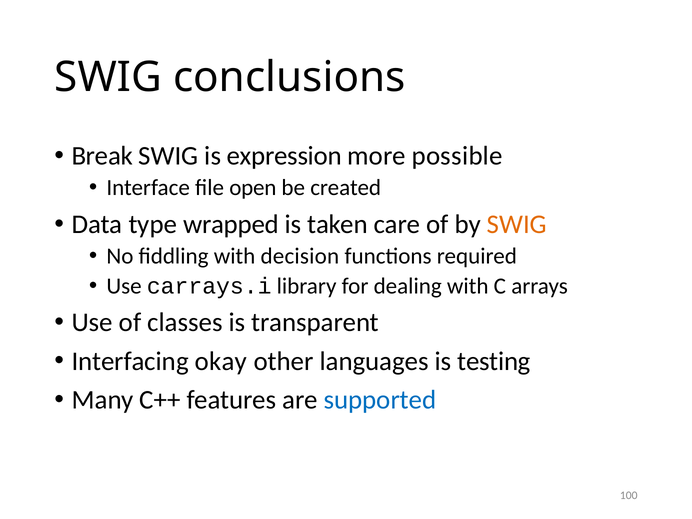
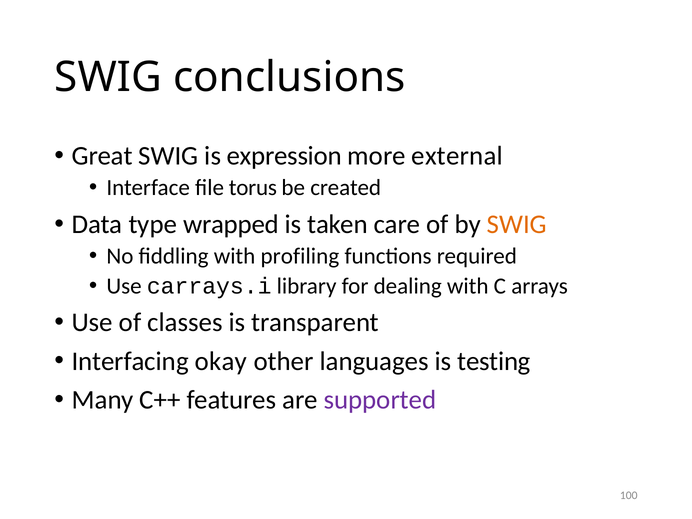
Break: Break -> Great
possible: possible -> external
open: open -> torus
decision: decision -> profiling
supported colour: blue -> purple
